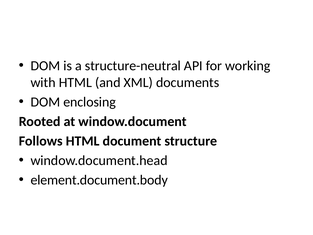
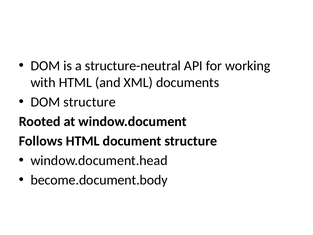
DOM enclosing: enclosing -> structure
element.document.body: element.document.body -> become.document.body
